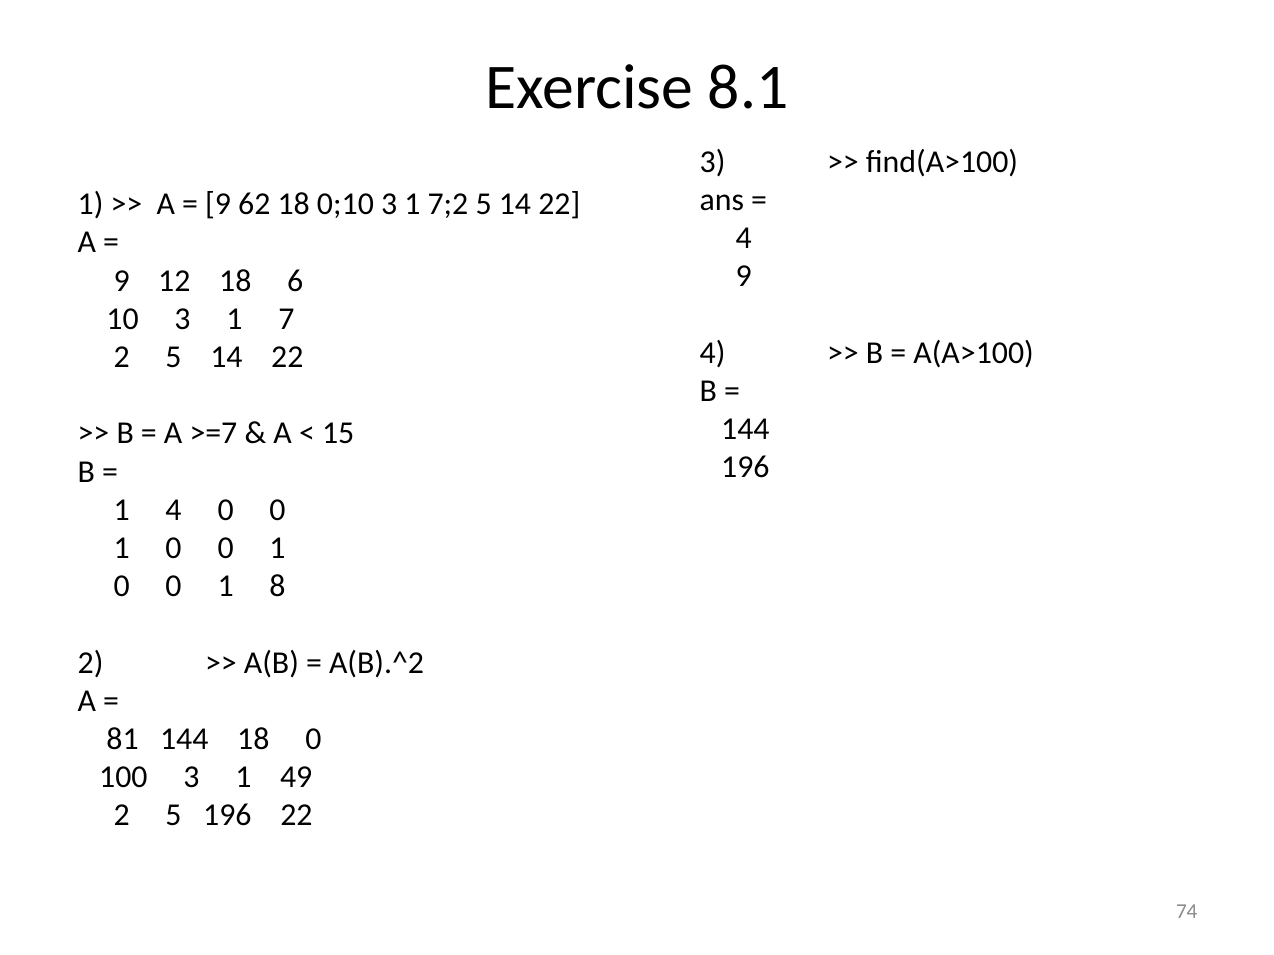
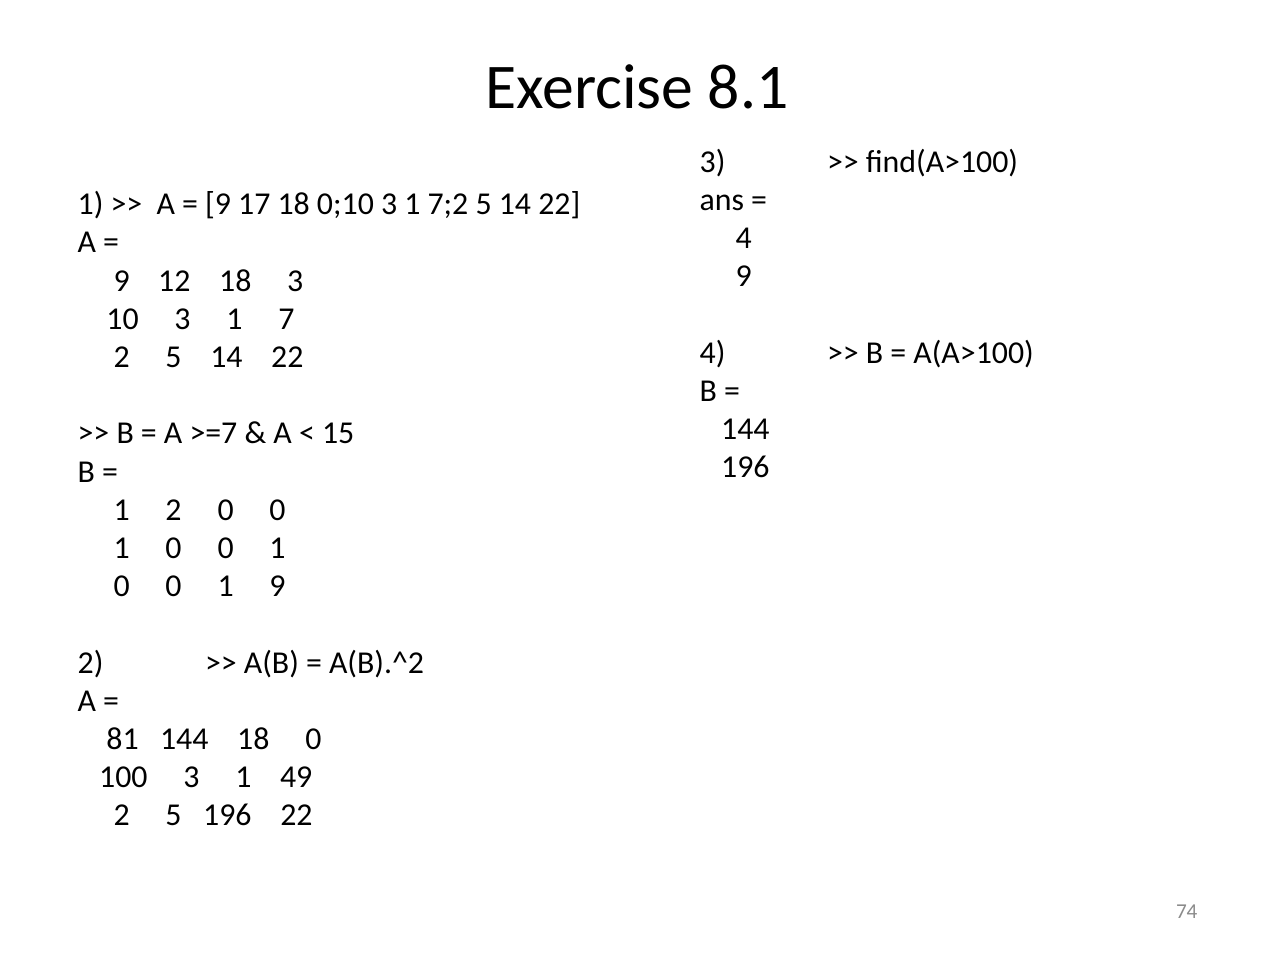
62: 62 -> 17
18 6: 6 -> 3
1 4: 4 -> 2
1 8: 8 -> 9
